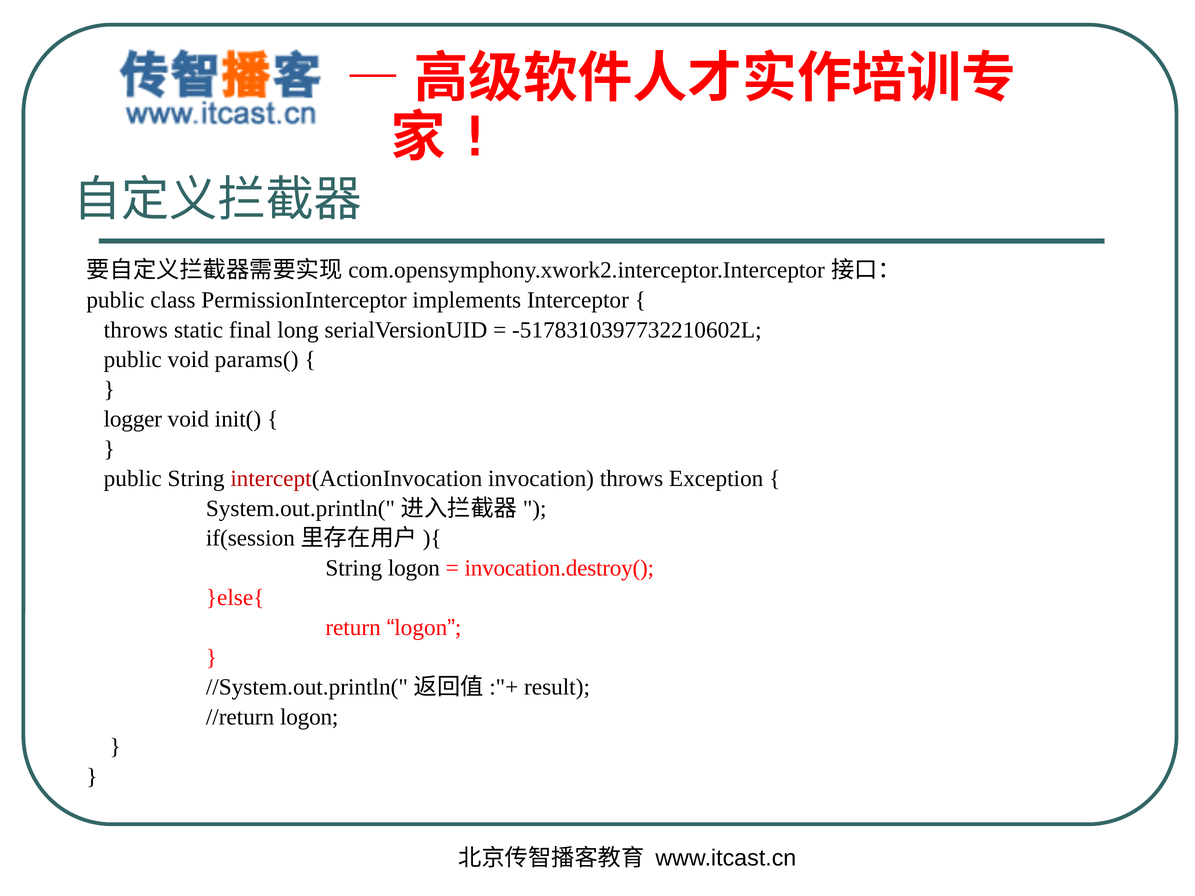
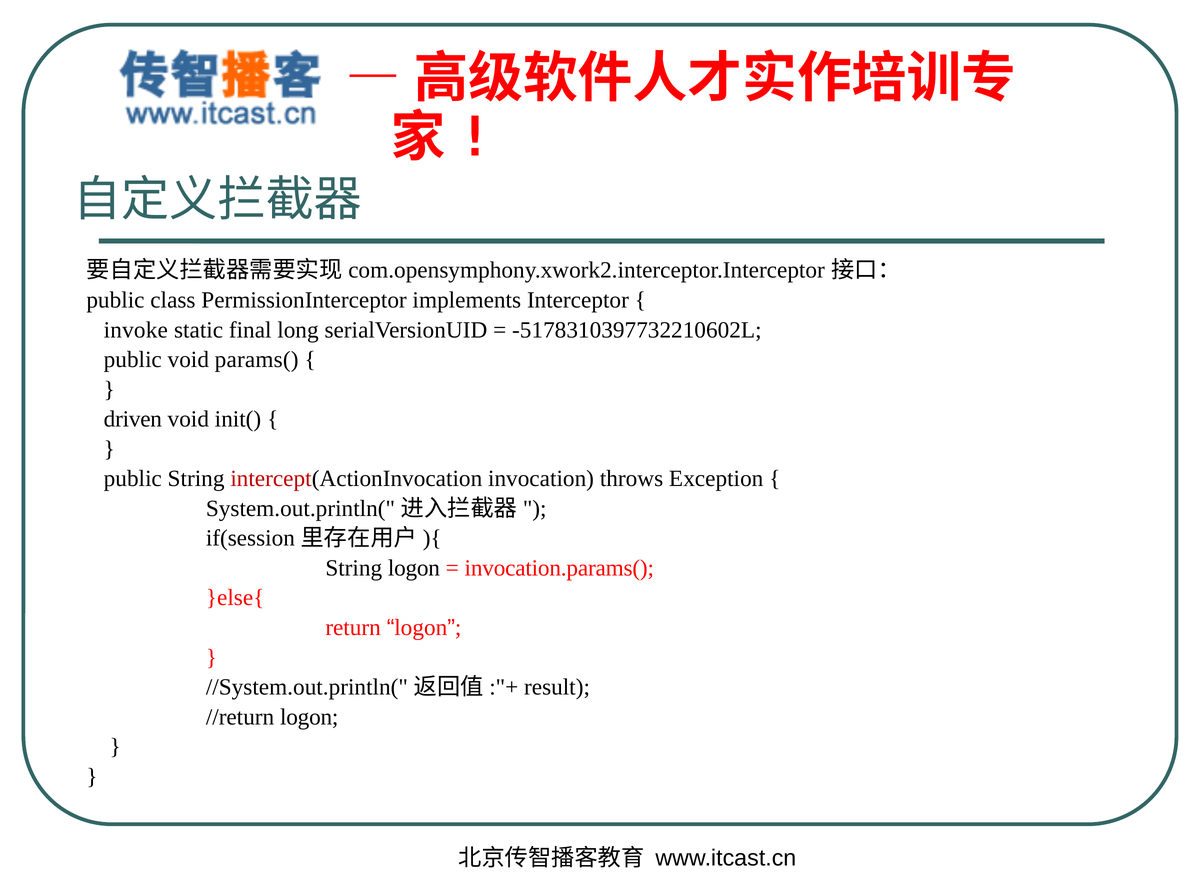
throws at (136, 330): throws -> invoke
logger: logger -> driven
invocation.destroy(: invocation.destroy( -> invocation.params(
